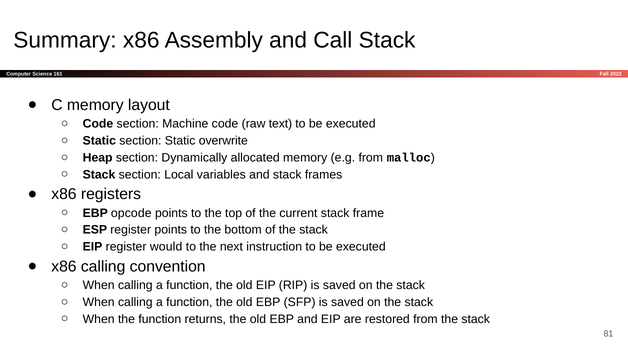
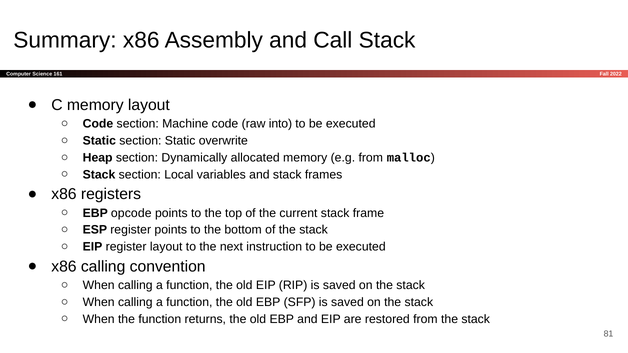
text: text -> into
register would: would -> layout
